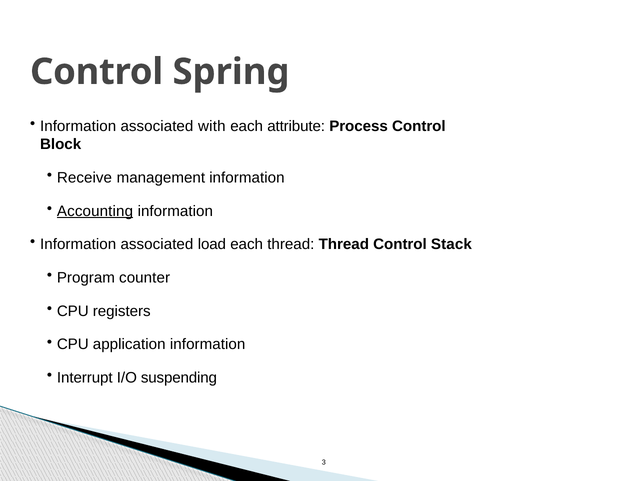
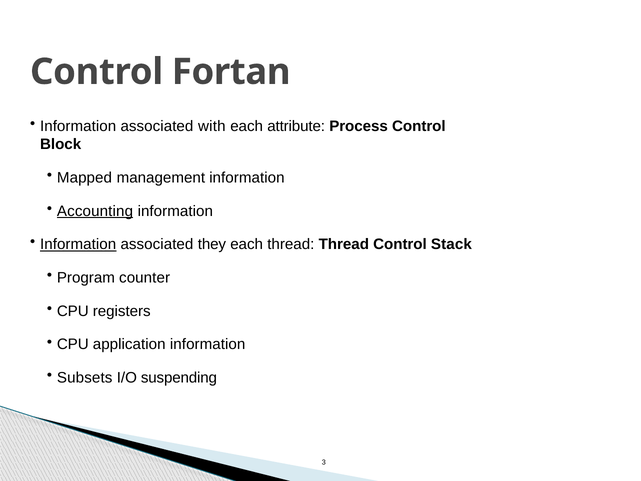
Spring: Spring -> Fortan
Receive: Receive -> Mapped
Information at (78, 244) underline: none -> present
load: load -> they
Interrupt: Interrupt -> Subsets
